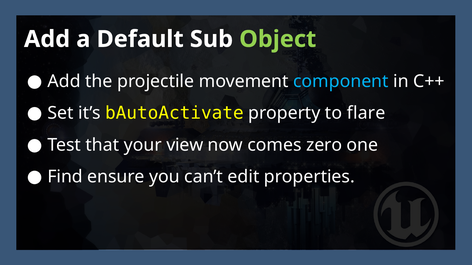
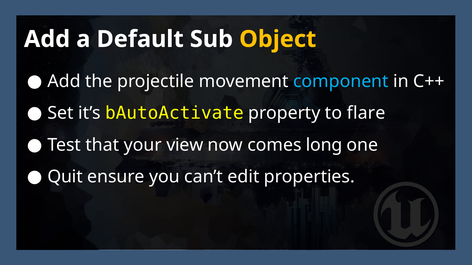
Object colour: light green -> yellow
zero: zero -> long
Find: Find -> Quit
